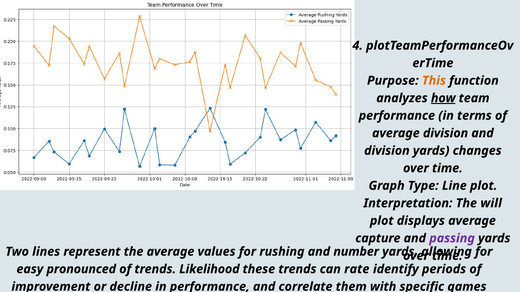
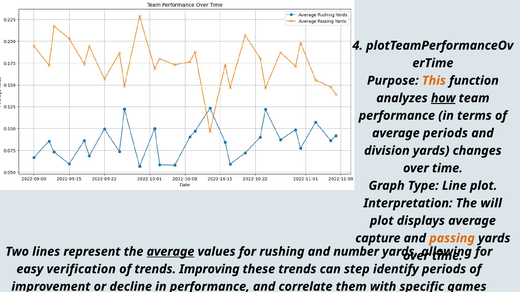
average division: division -> periods
passing colour: purple -> orange
average at (170, 252) underline: none -> present
pronounced: pronounced -> verification
Likelihood: Likelihood -> Improving
rate: rate -> step
